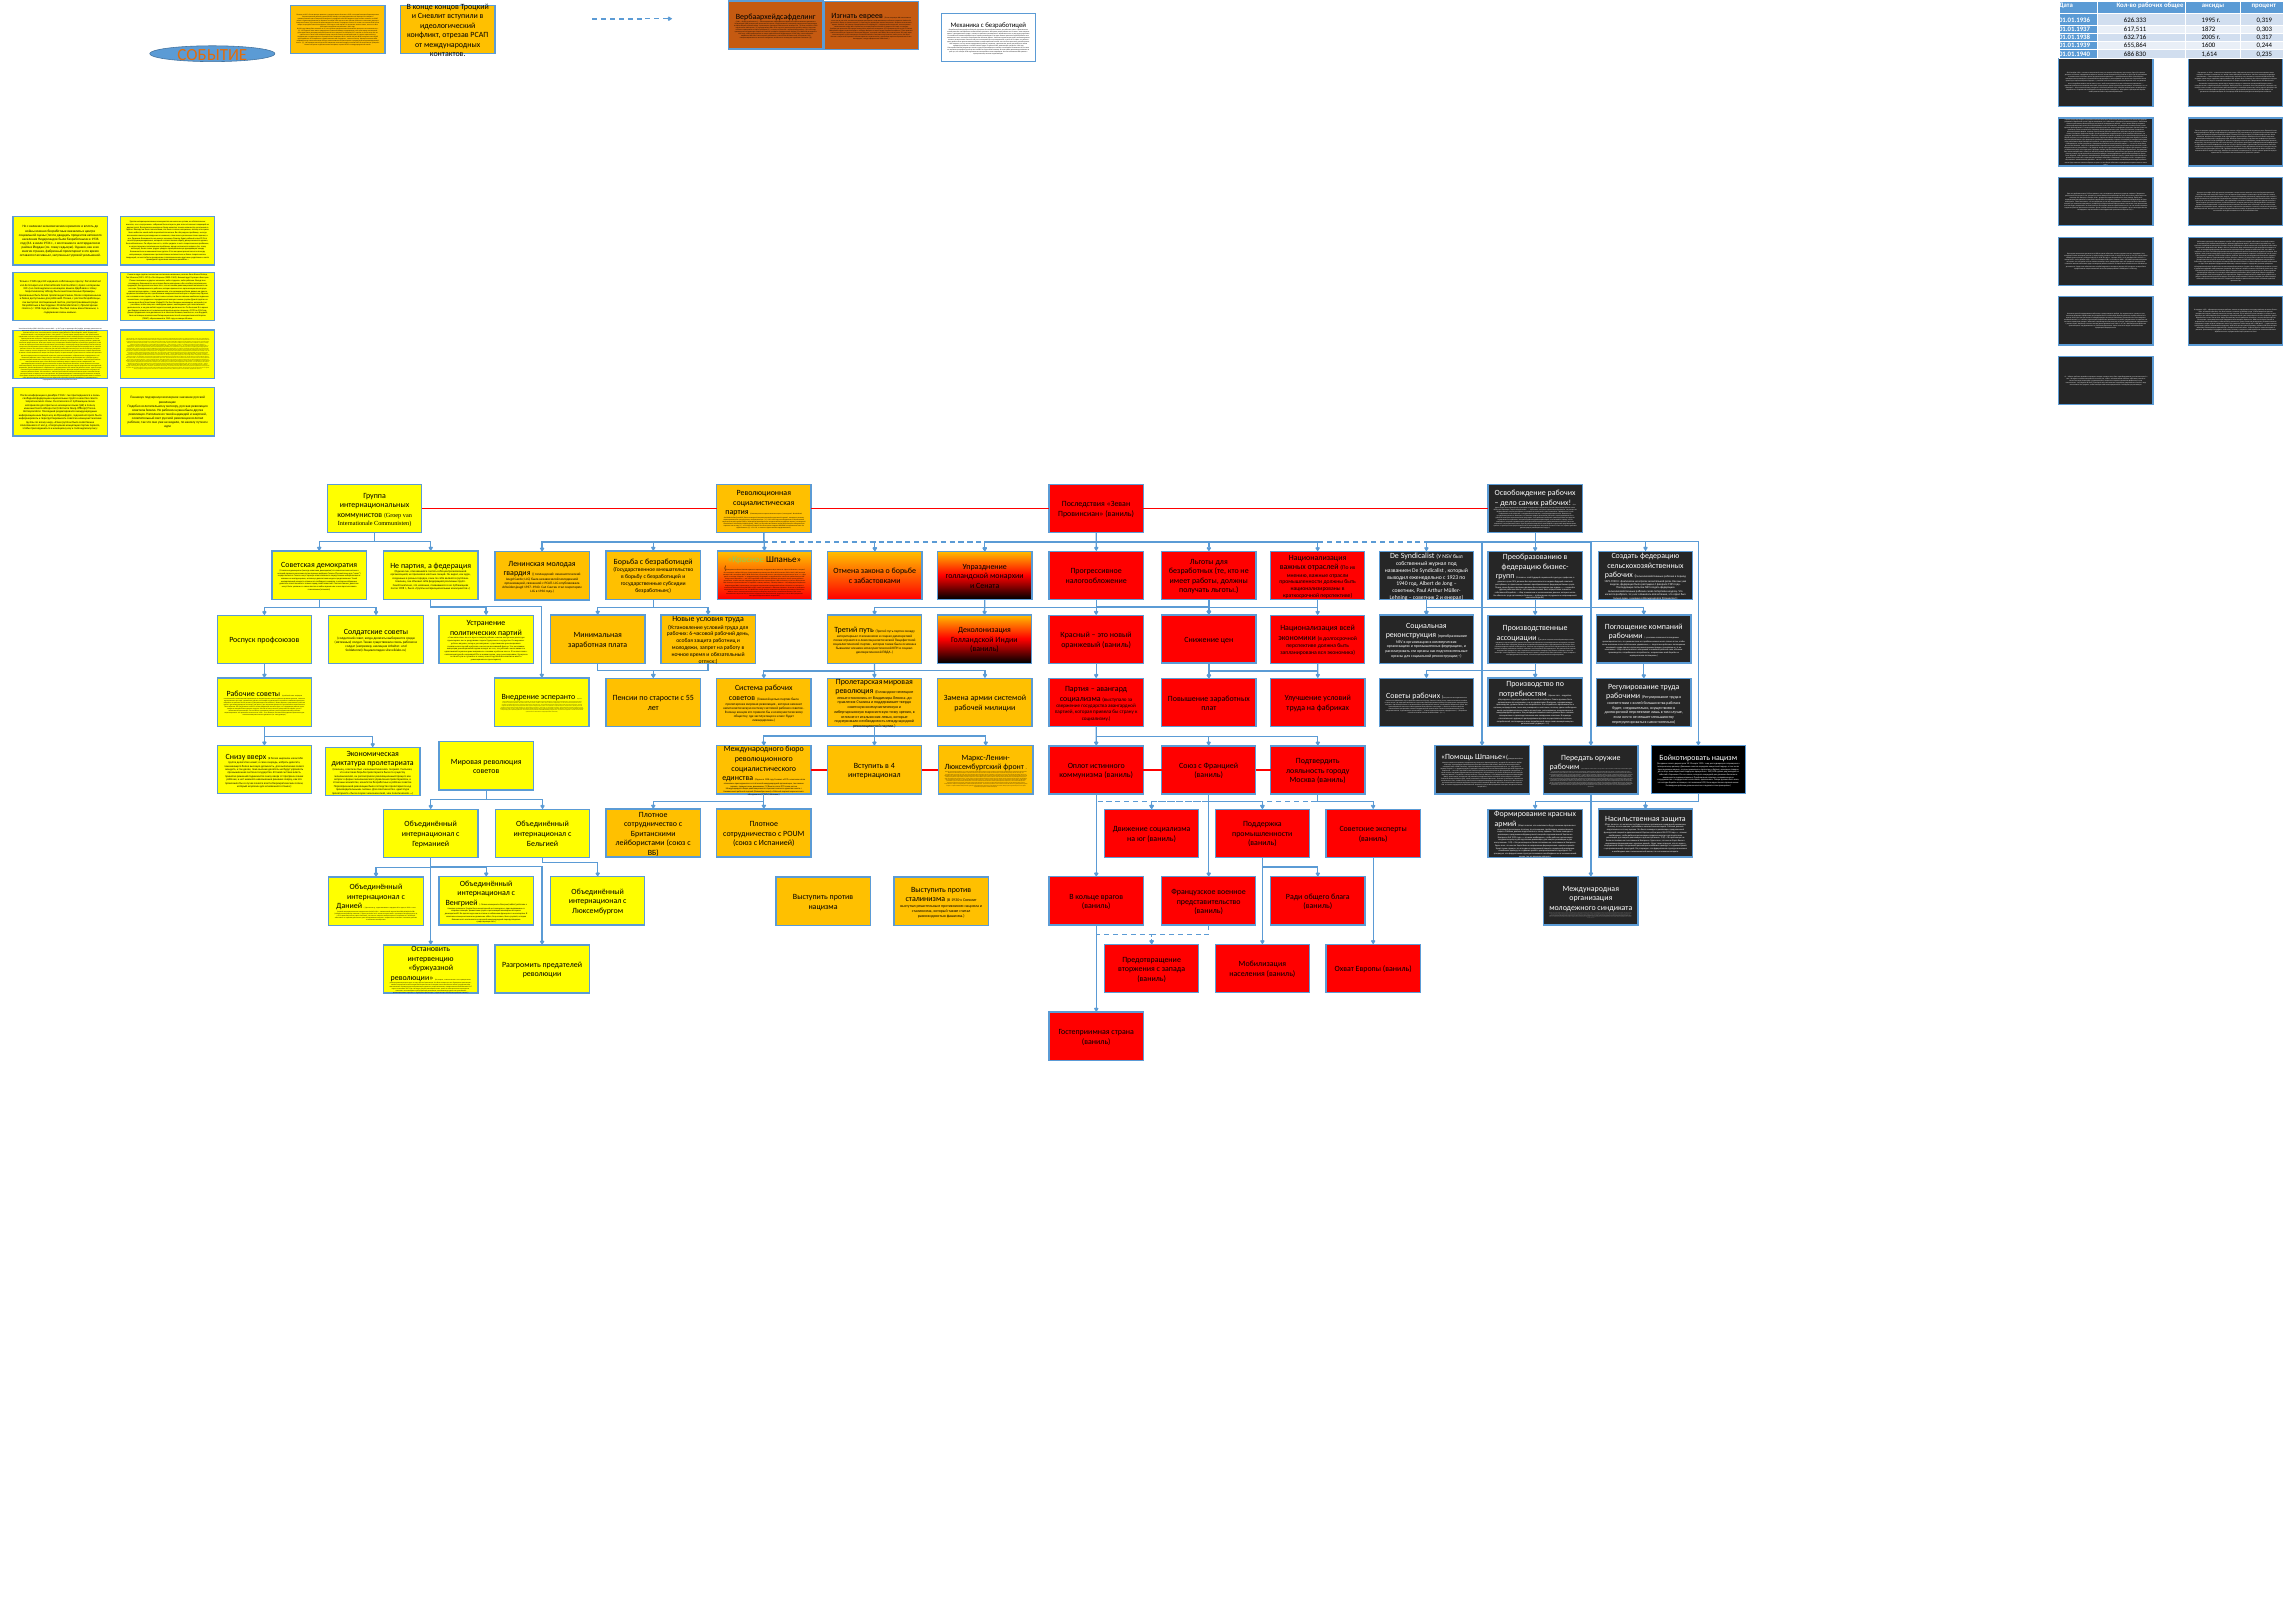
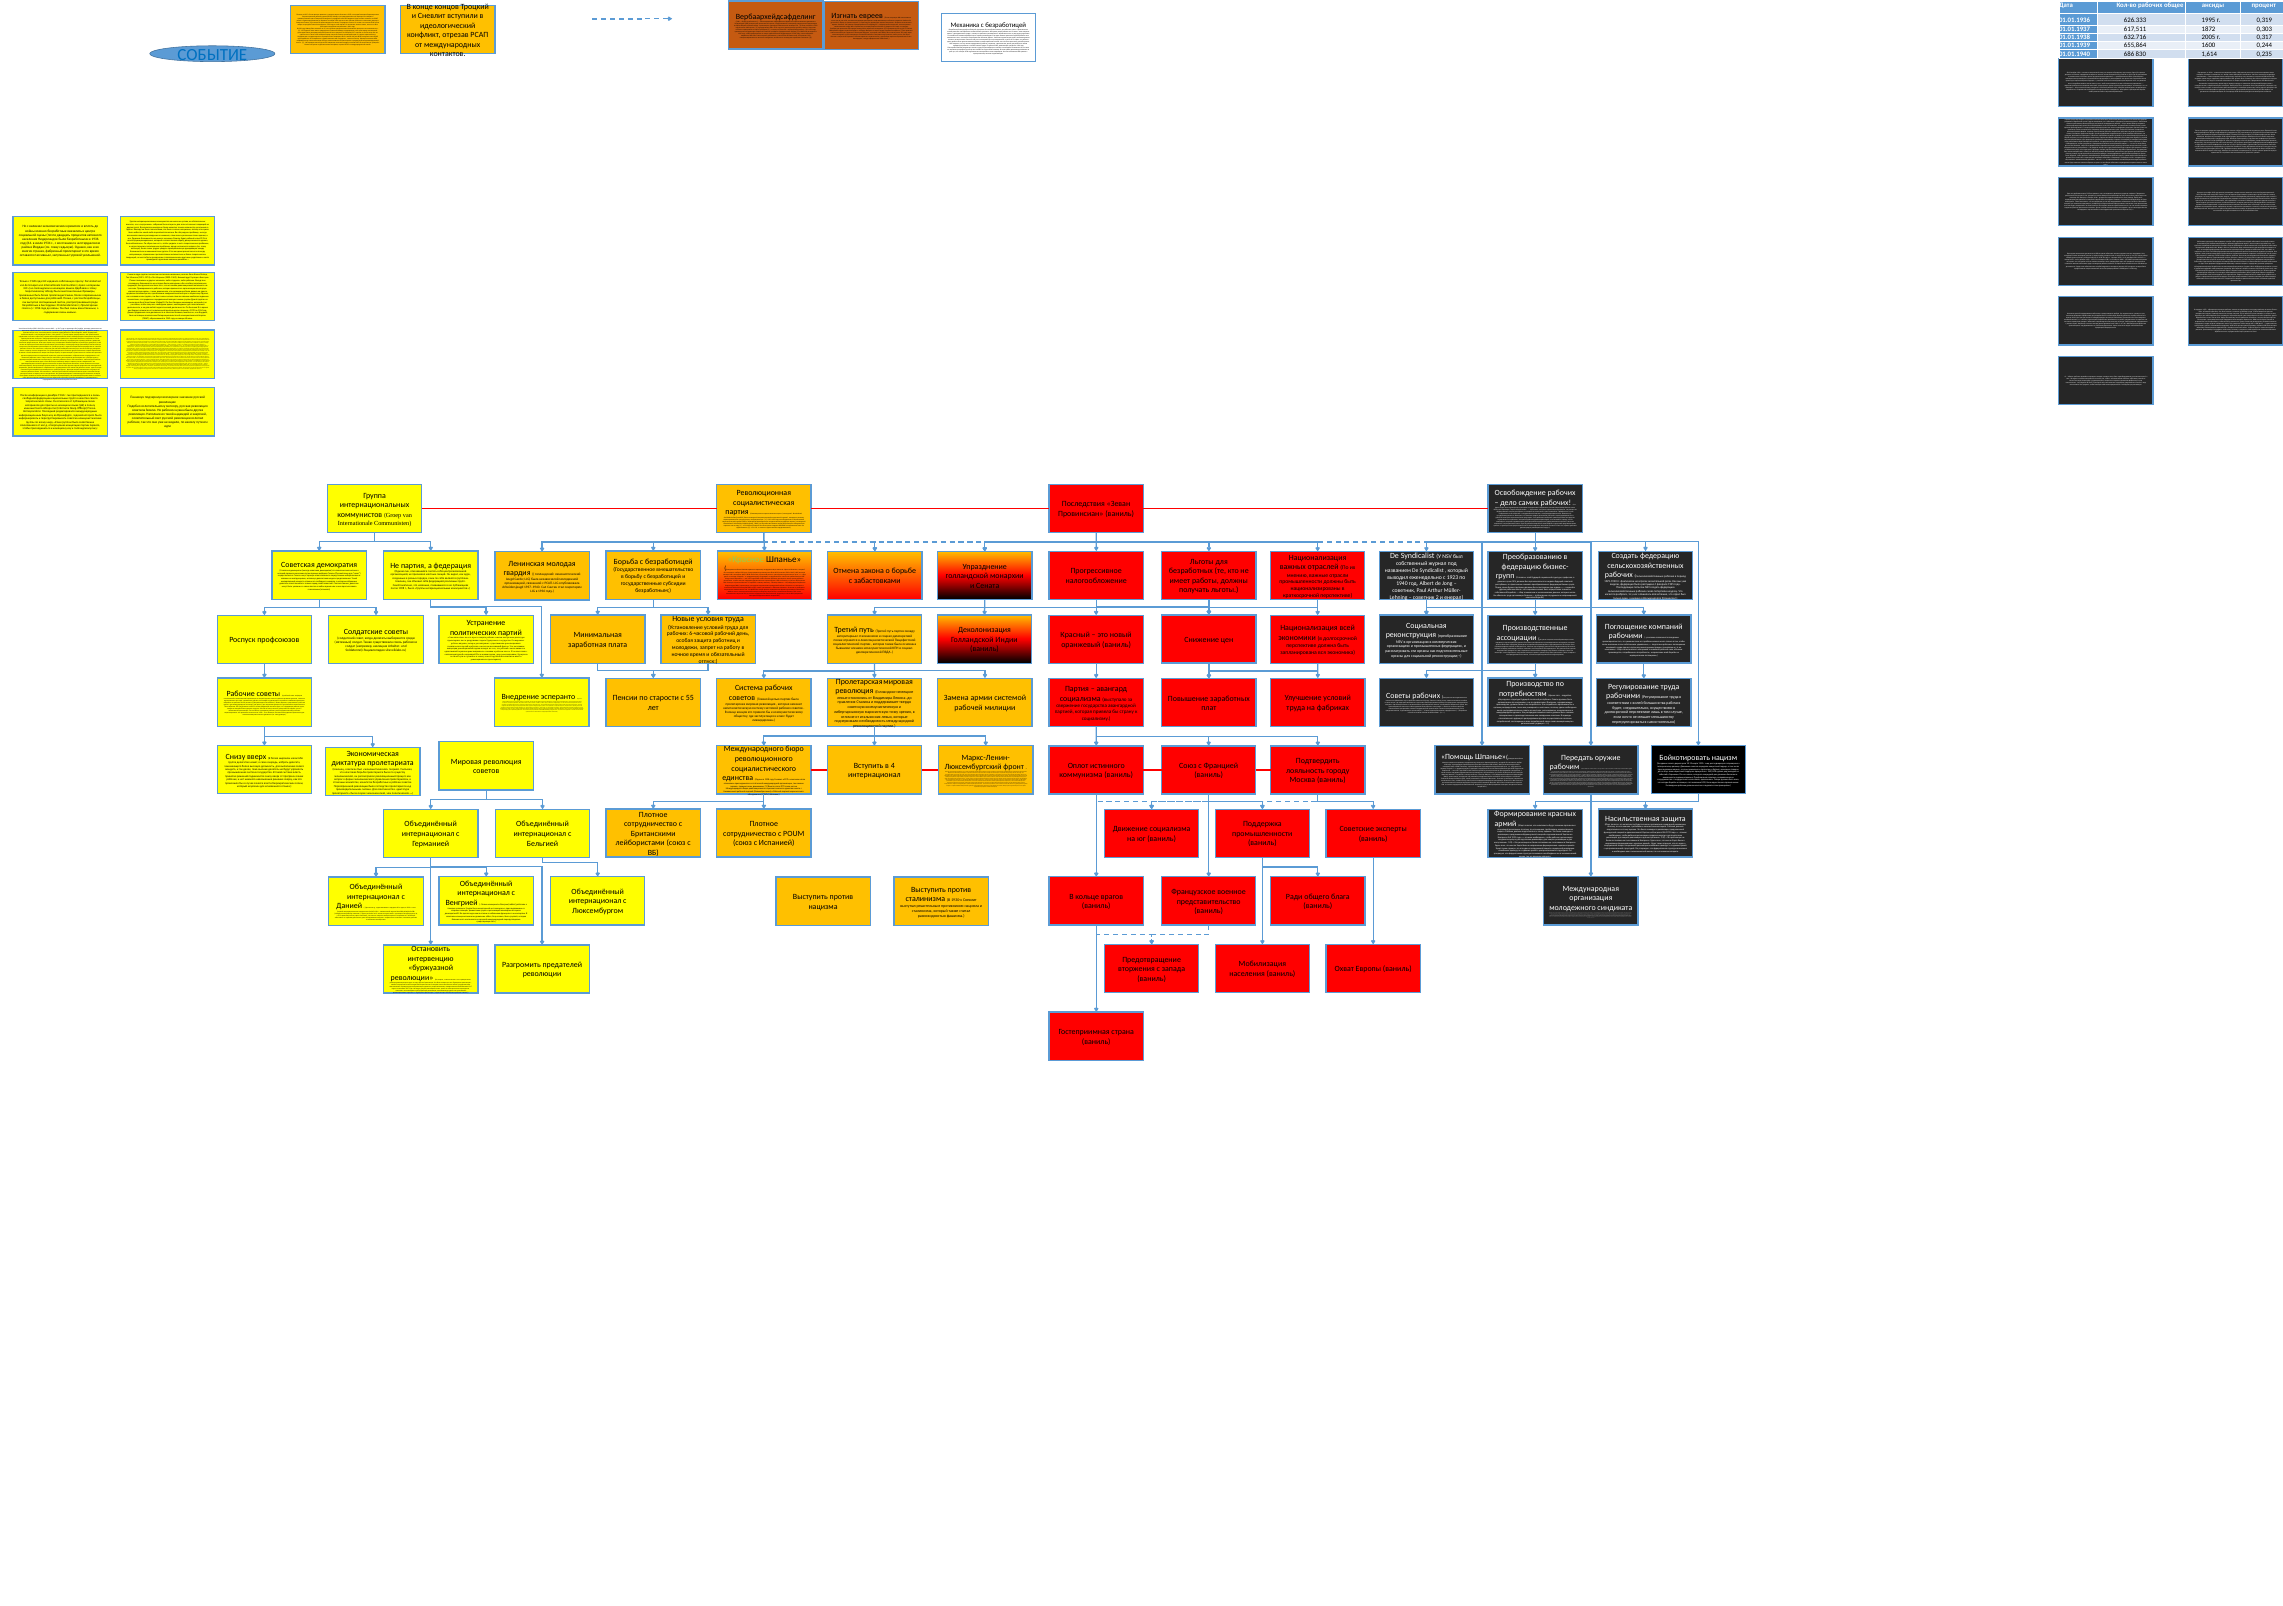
СОБЫТИЕ colour: orange -> blue
